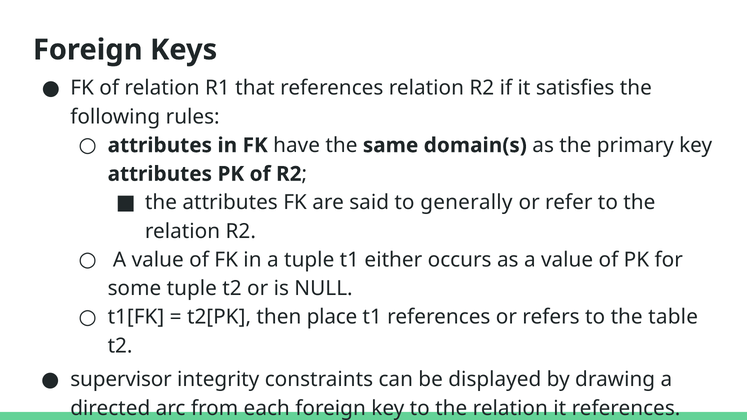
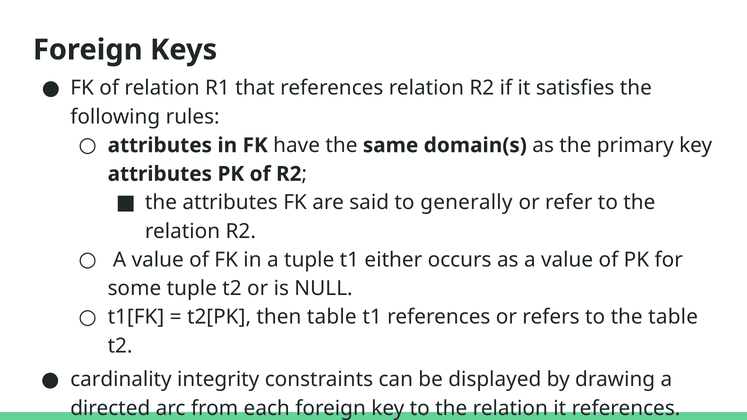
then place: place -> table
supervisor: supervisor -> cardinality
